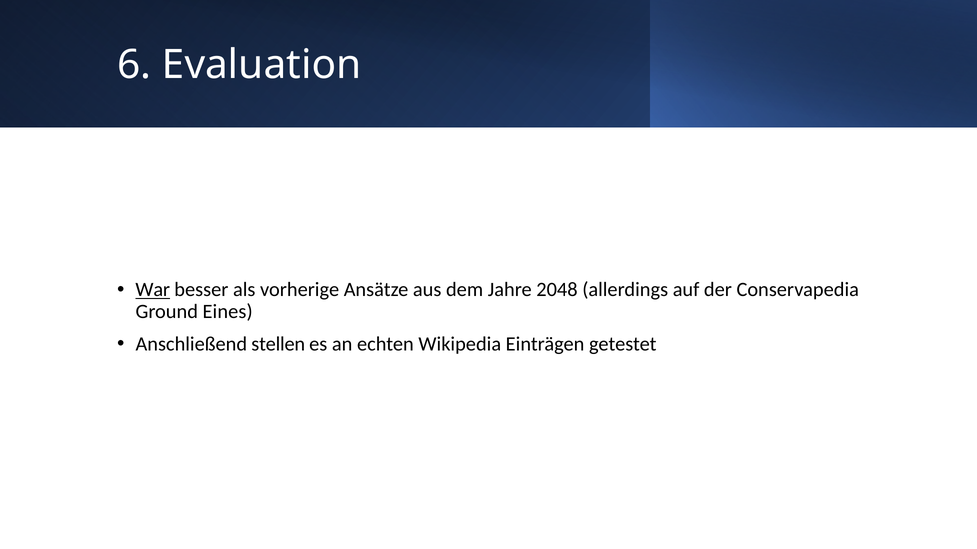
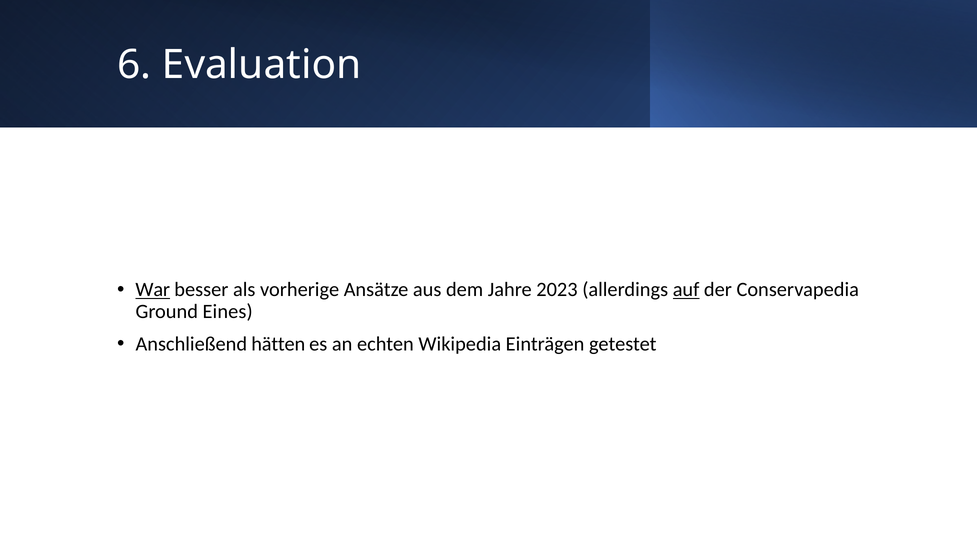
2048: 2048 -> 2023
auf underline: none -> present
stellen: stellen -> hätten
